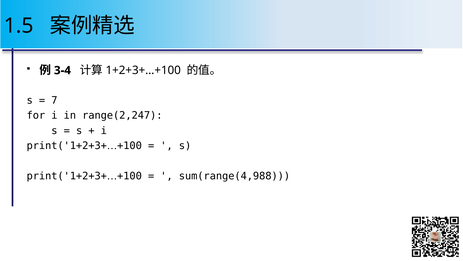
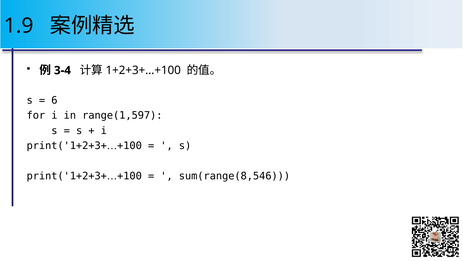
1.5: 1.5 -> 1.9
7: 7 -> 6
range(2,247: range(2,247 -> range(1,597
sum(range(4,988: sum(range(4,988 -> sum(range(8,546
